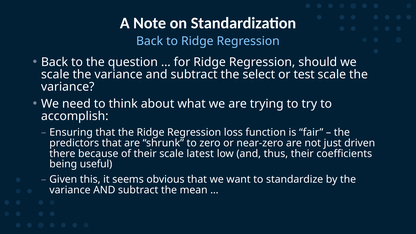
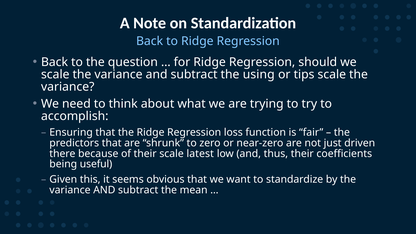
select: select -> using
test: test -> tips
